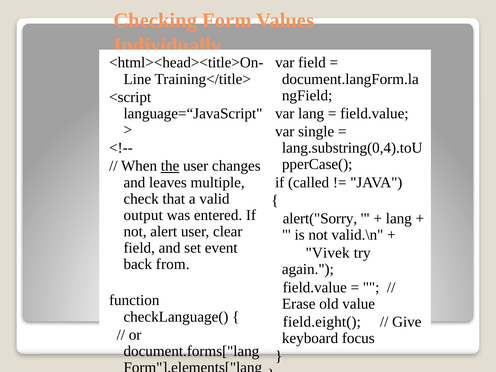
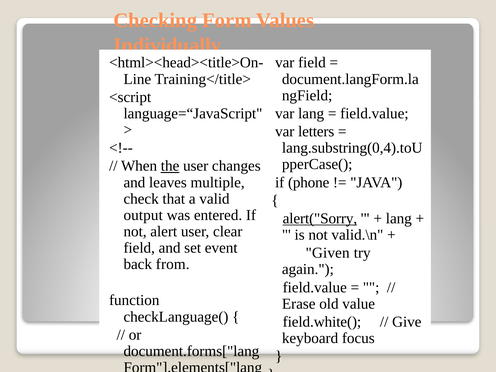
single: single -> letters
called: called -> phone
alert("Sorry underline: none -> present
Vivek: Vivek -> Given
field.eight(: field.eight( -> field.white(
